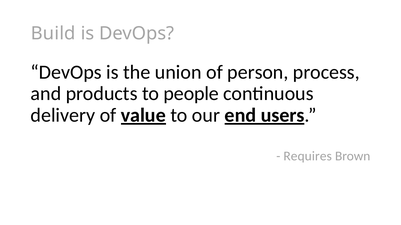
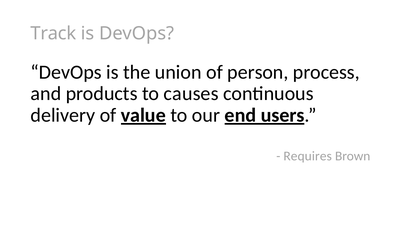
Build: Build -> Track
people: people -> causes
